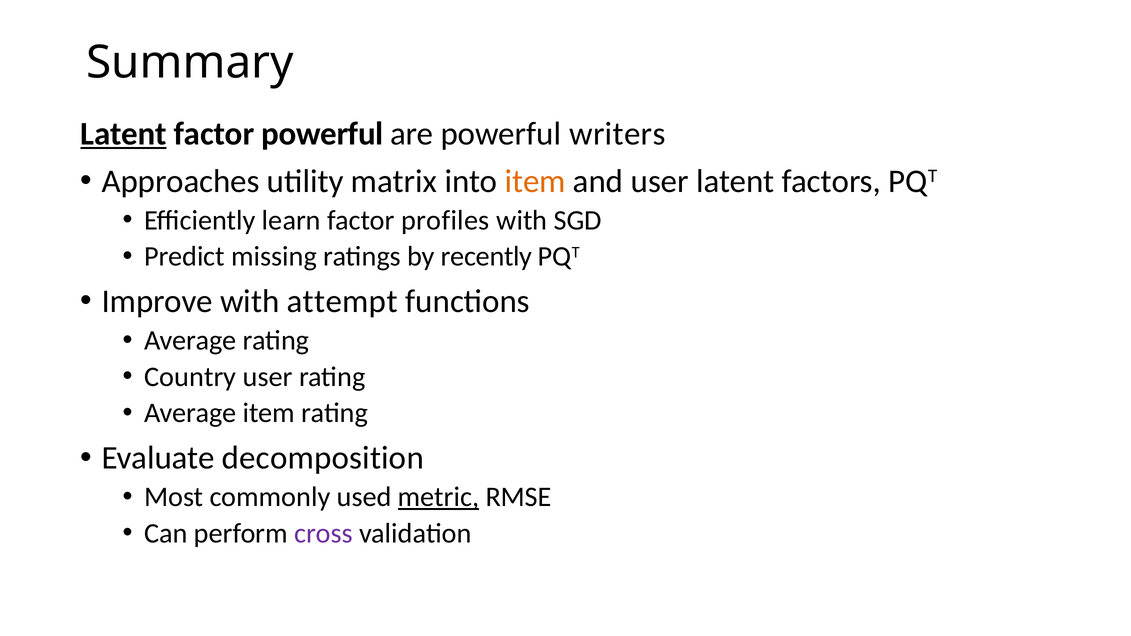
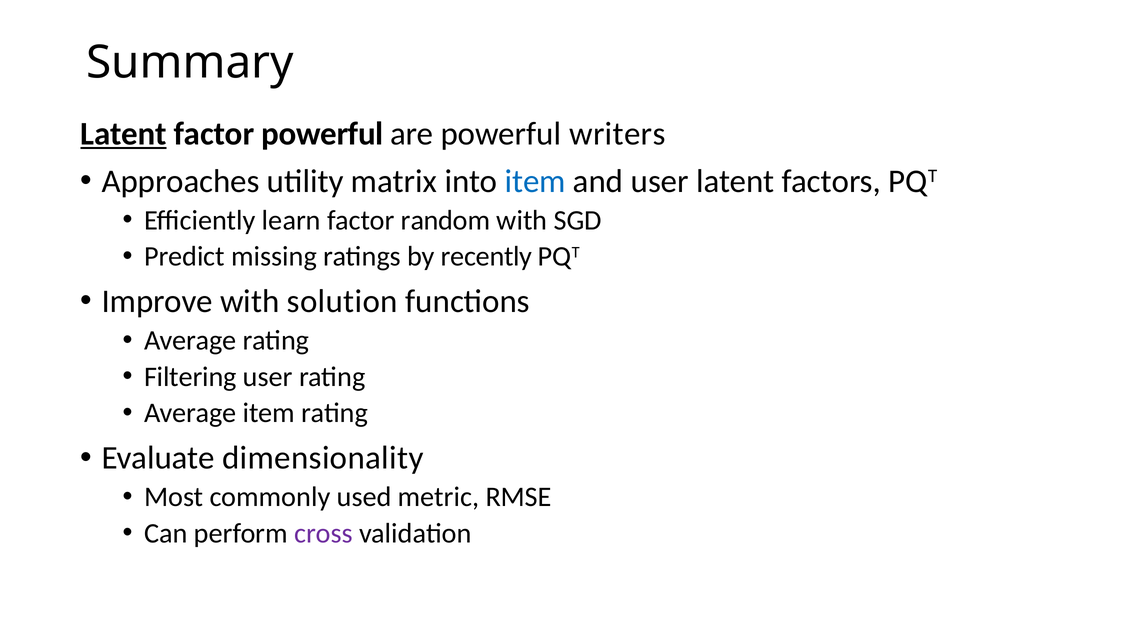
item at (535, 181) colour: orange -> blue
profiles: profiles -> random
attempt: attempt -> solution
Country: Country -> Filtering
decomposition: decomposition -> dimensionality
metric underline: present -> none
